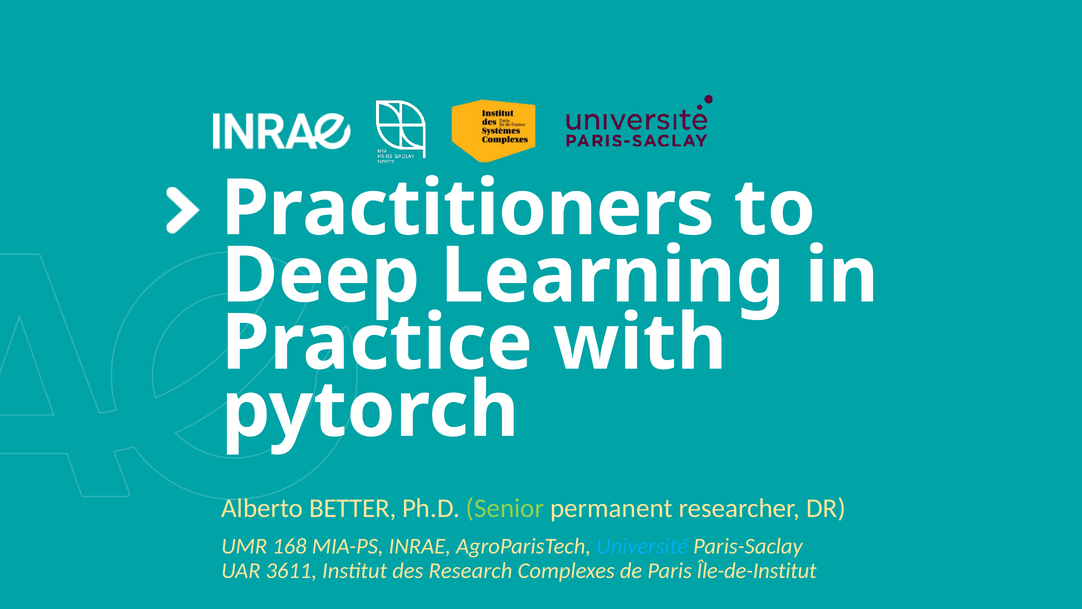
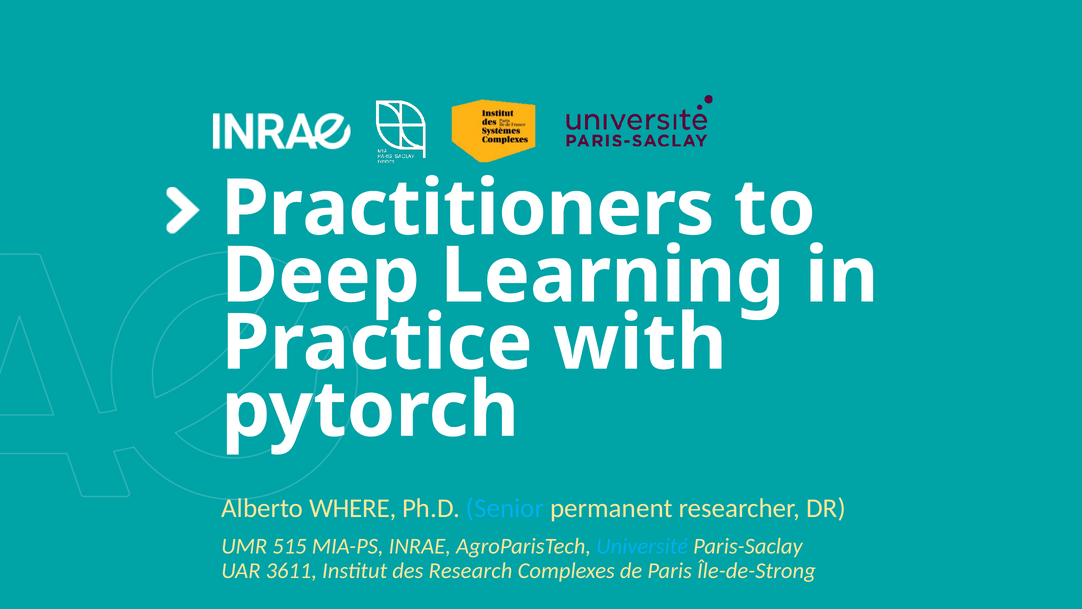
BETTER: BETTER -> WHERE
Senior colour: light green -> light blue
168: 168 -> 515
Île-de-Institut: Île-de-Institut -> Île-de-Strong
